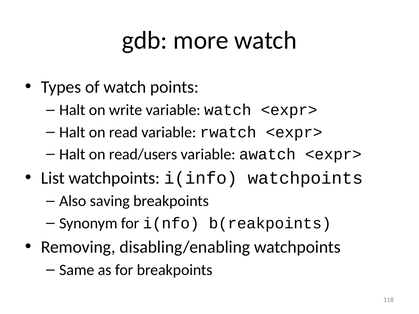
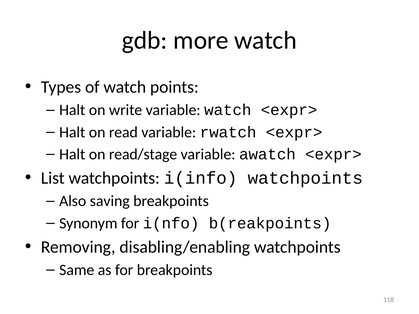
read/users: read/users -> read/stage
